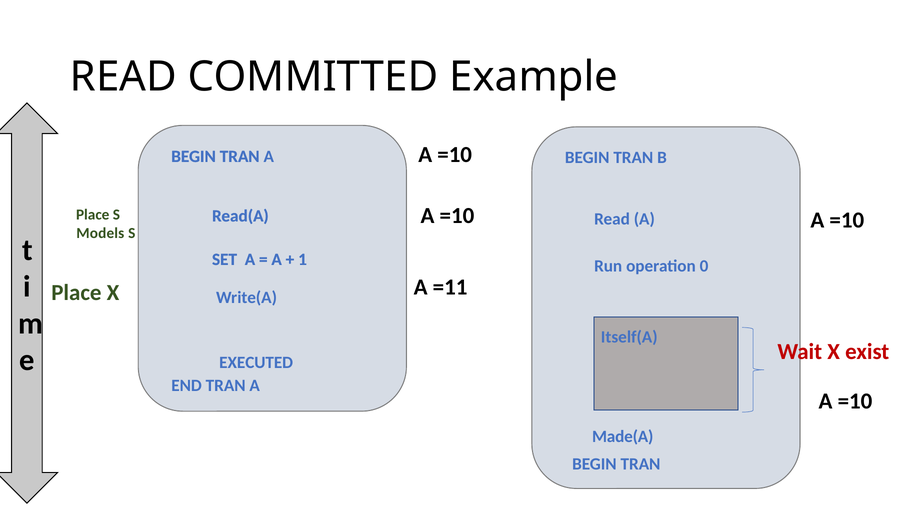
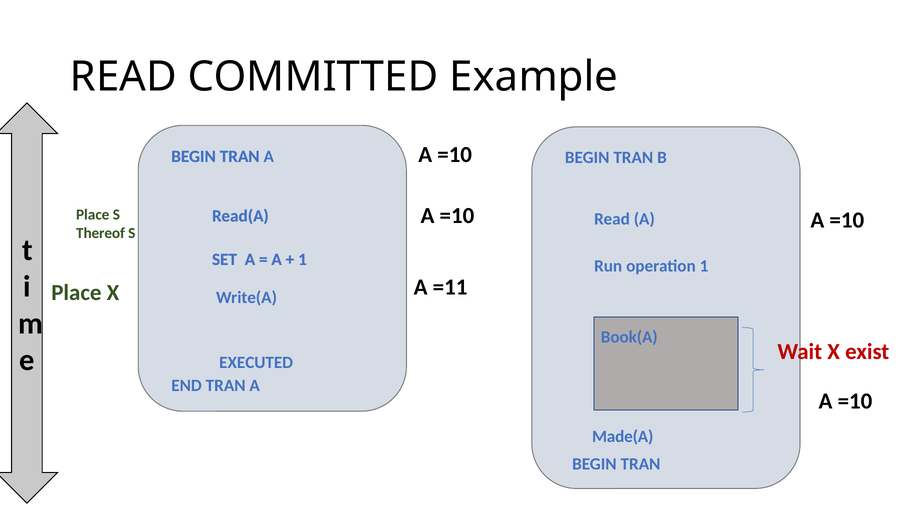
Models: Models -> Thereof
operation 0: 0 -> 1
Itself(A: Itself(A -> Book(A
